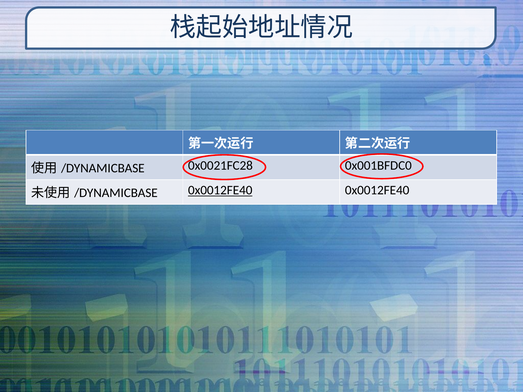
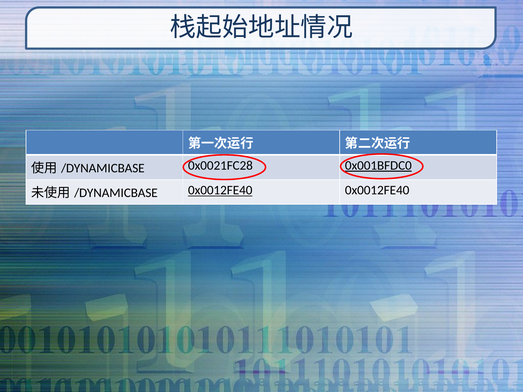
0x001BFDC0 underline: none -> present
